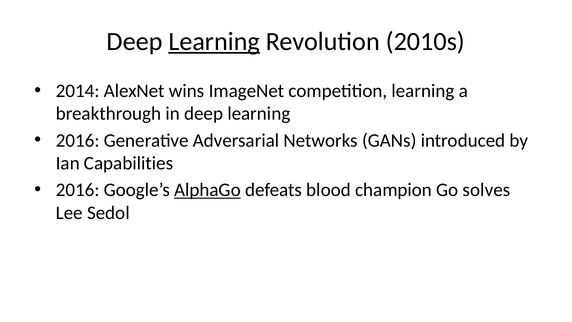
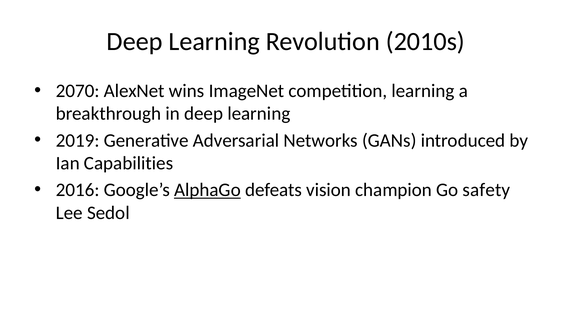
Learning at (214, 42) underline: present -> none
2014: 2014 -> 2070
2016 at (78, 140): 2016 -> 2019
blood: blood -> vision
solves: solves -> safety
